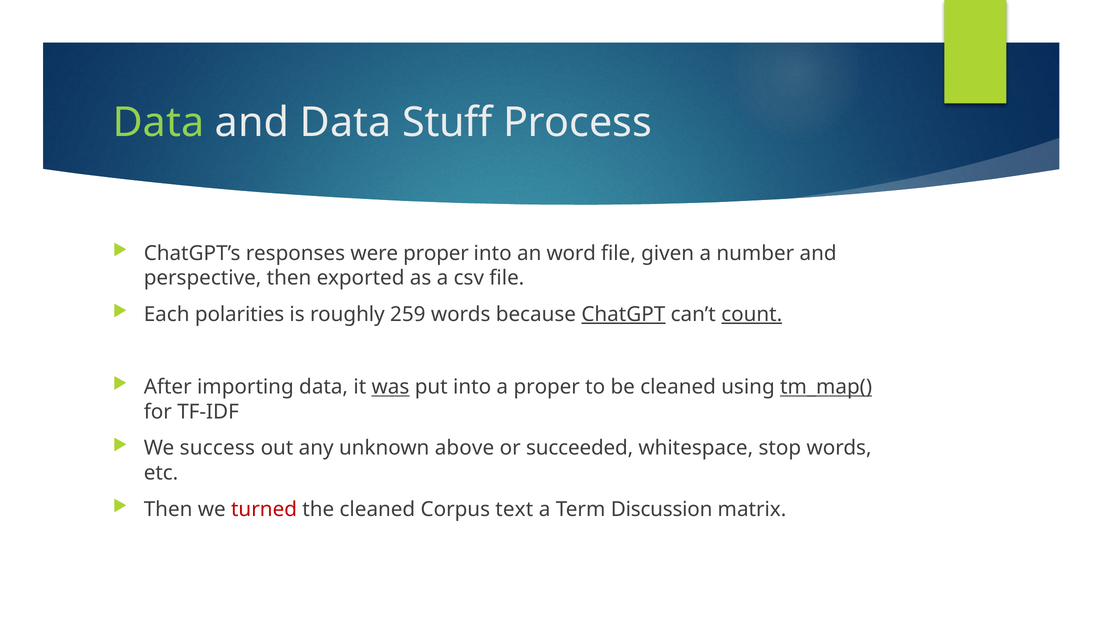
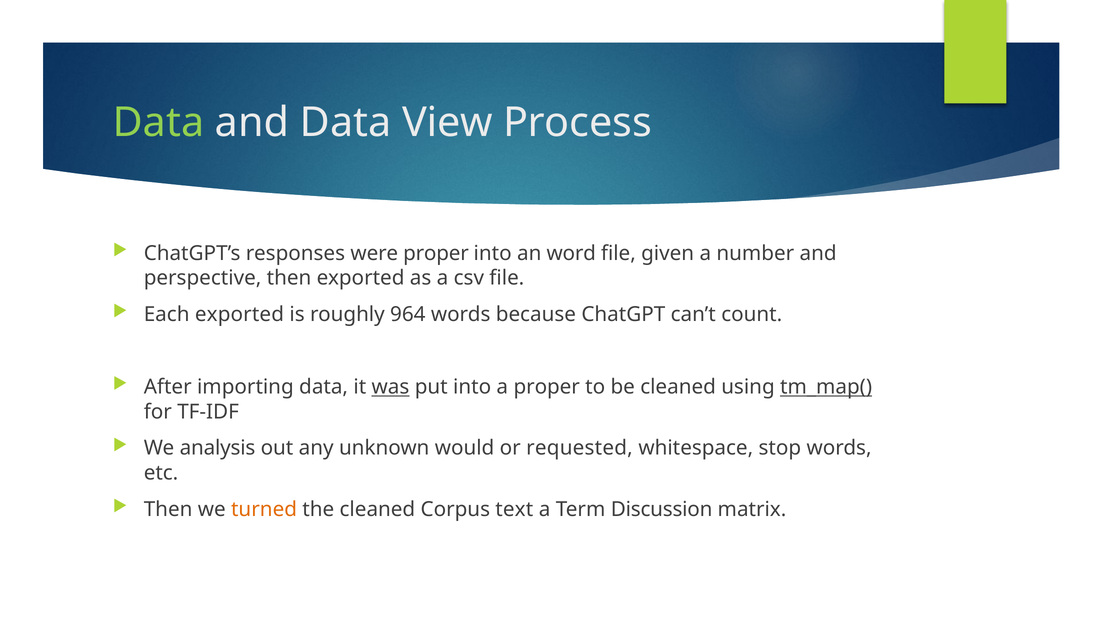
Stuff: Stuff -> View
Each polarities: polarities -> exported
259: 259 -> 964
ChatGPT underline: present -> none
count underline: present -> none
success: success -> analysis
above: above -> would
succeeded: succeeded -> requested
turned colour: red -> orange
